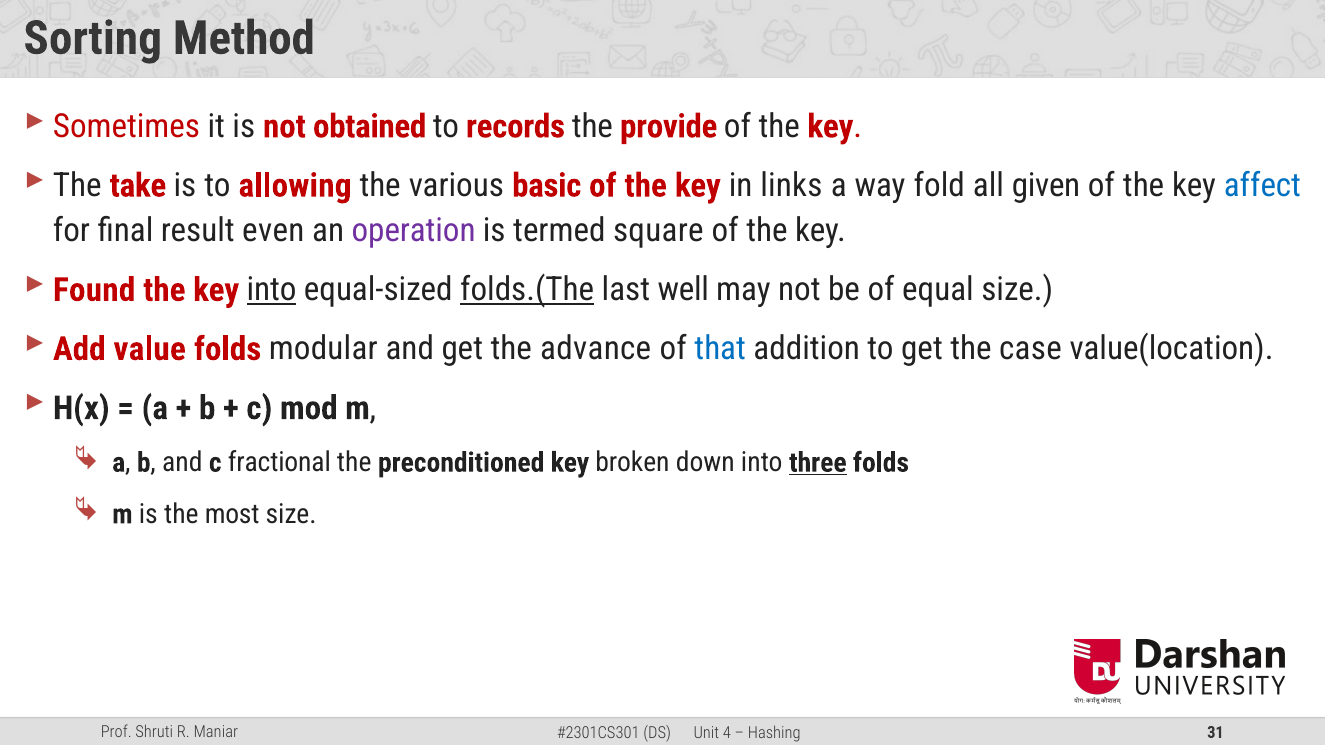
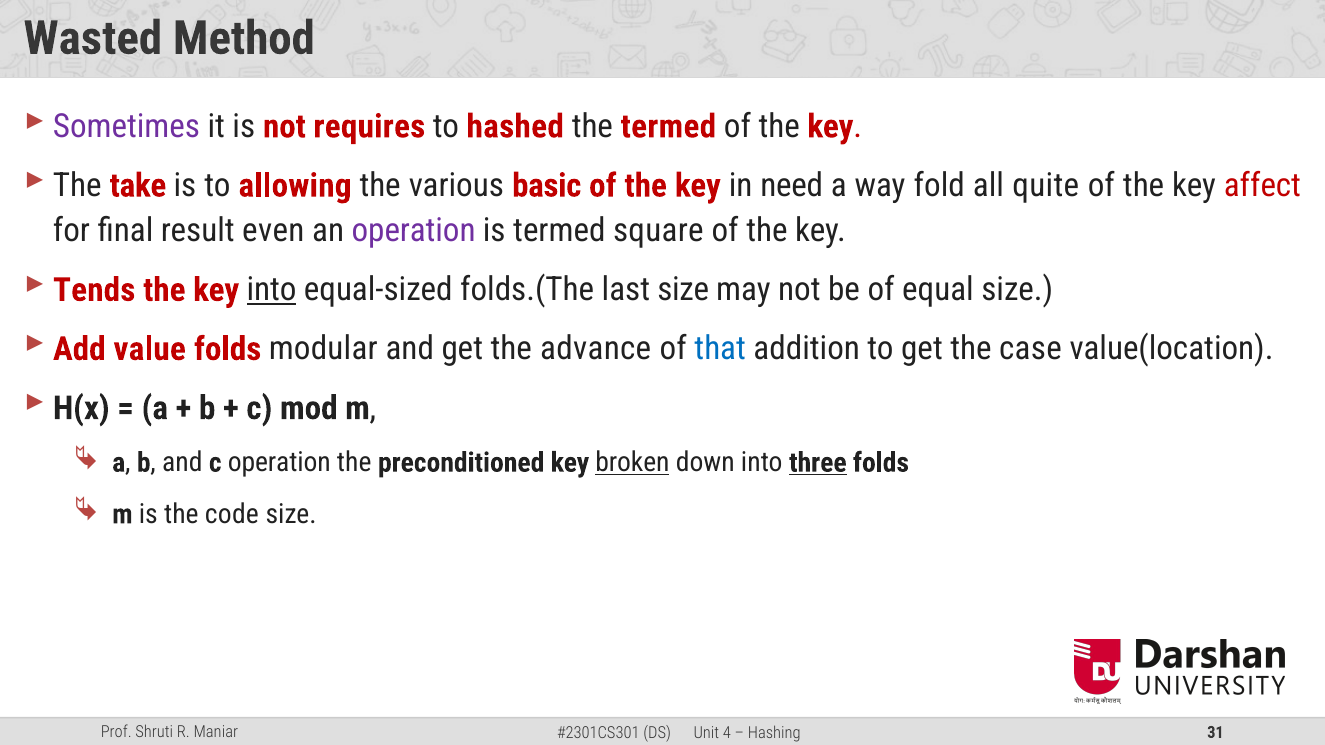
Sorting: Sorting -> Wasted
Sometimes colour: red -> purple
obtained: obtained -> requires
records: records -> hashed
the provide: provide -> termed
links: links -> need
given: given -> quite
affect colour: blue -> red
Found: Found -> Tends
folds.(The underline: present -> none
last well: well -> size
c fractional: fractional -> operation
broken underline: none -> present
most: most -> code
